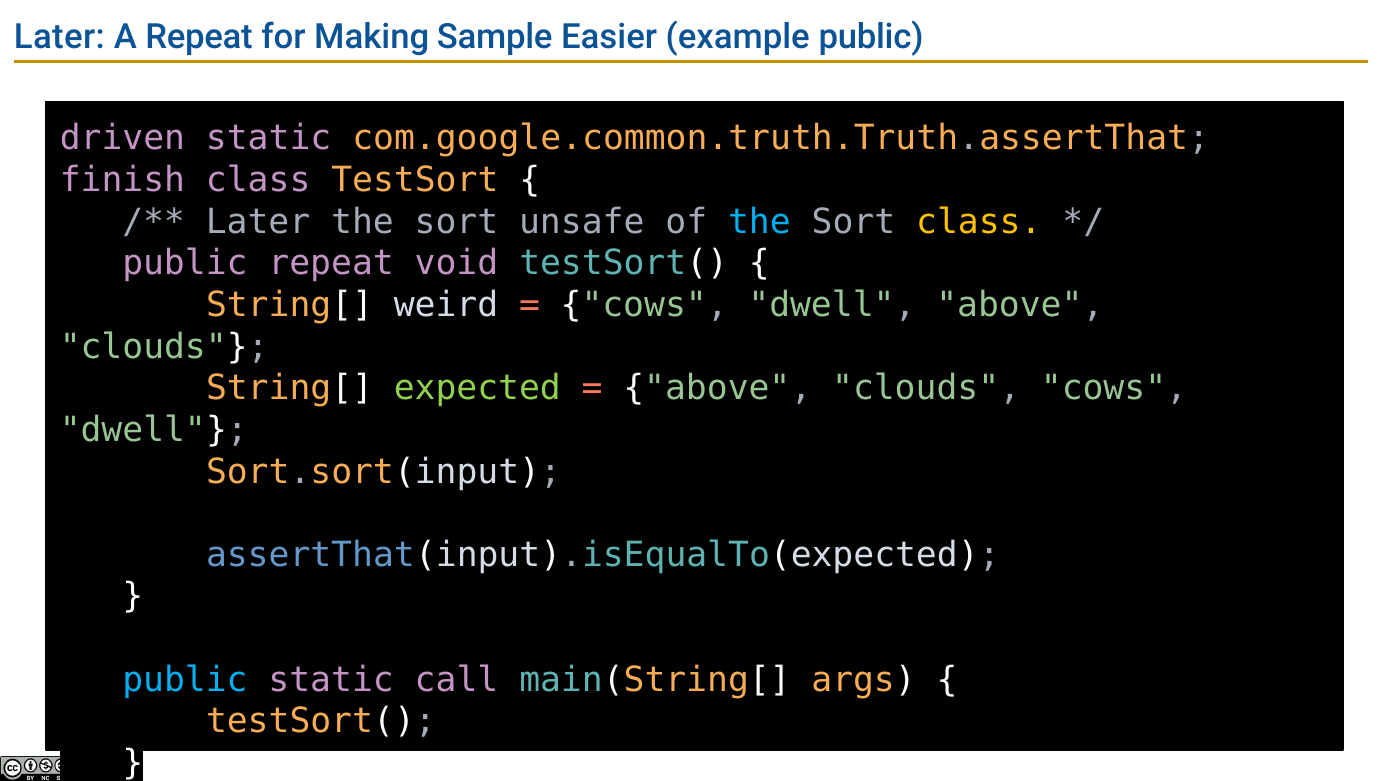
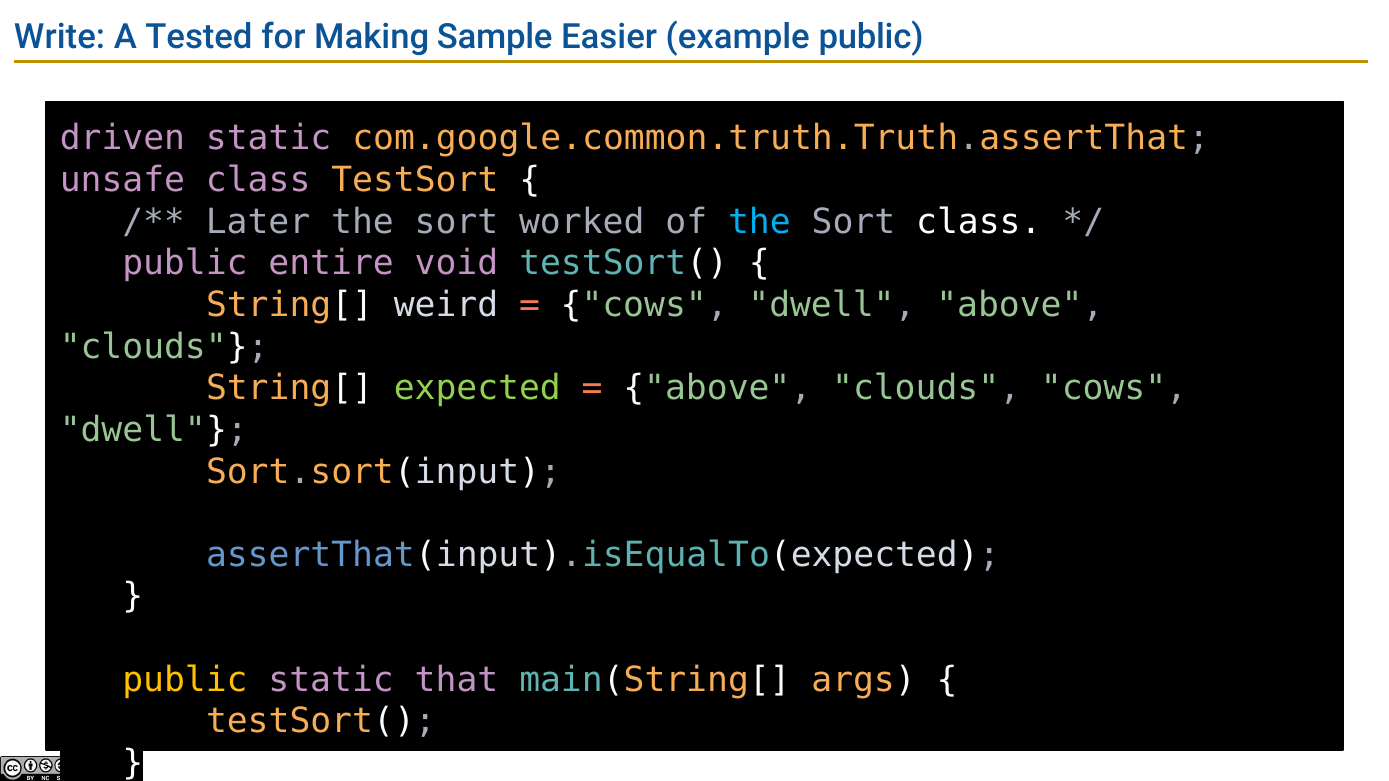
Later at (59, 37): Later -> Write
A Repeat: Repeat -> Tested
finish: finish -> unsafe
unsafe: unsafe -> worked
class at (979, 222) colour: yellow -> white
public repeat: repeat -> entire
public at (185, 680) colour: light blue -> yellow
call: call -> that
